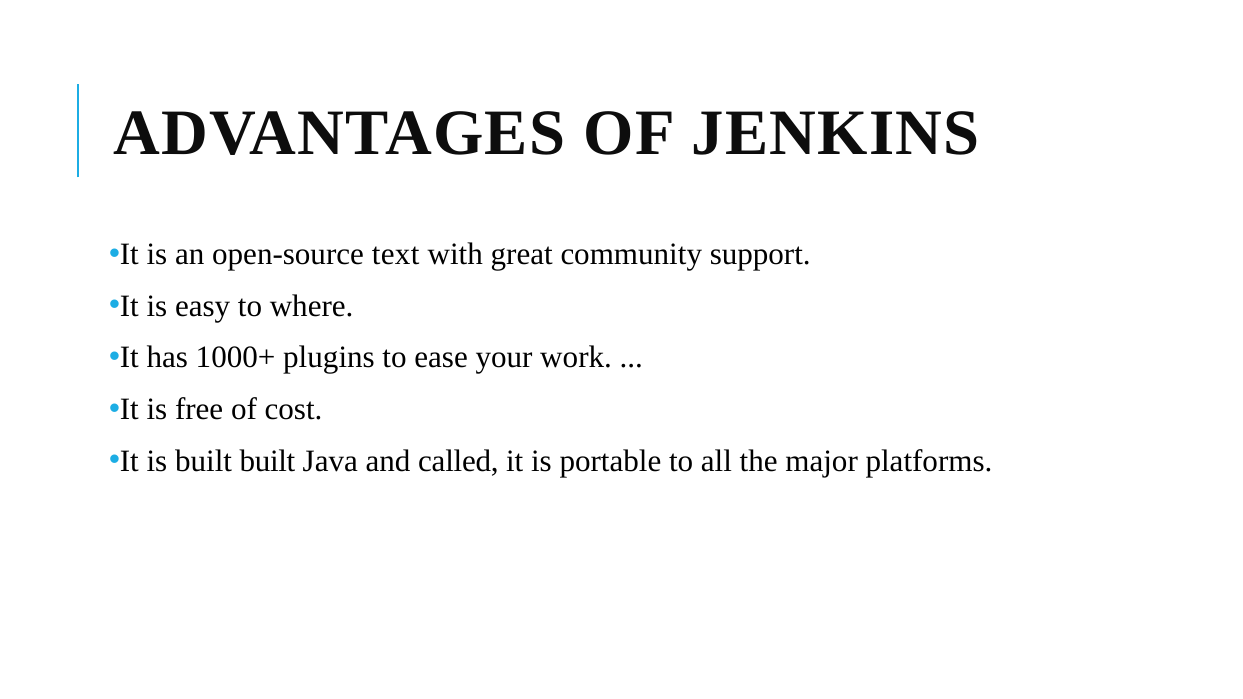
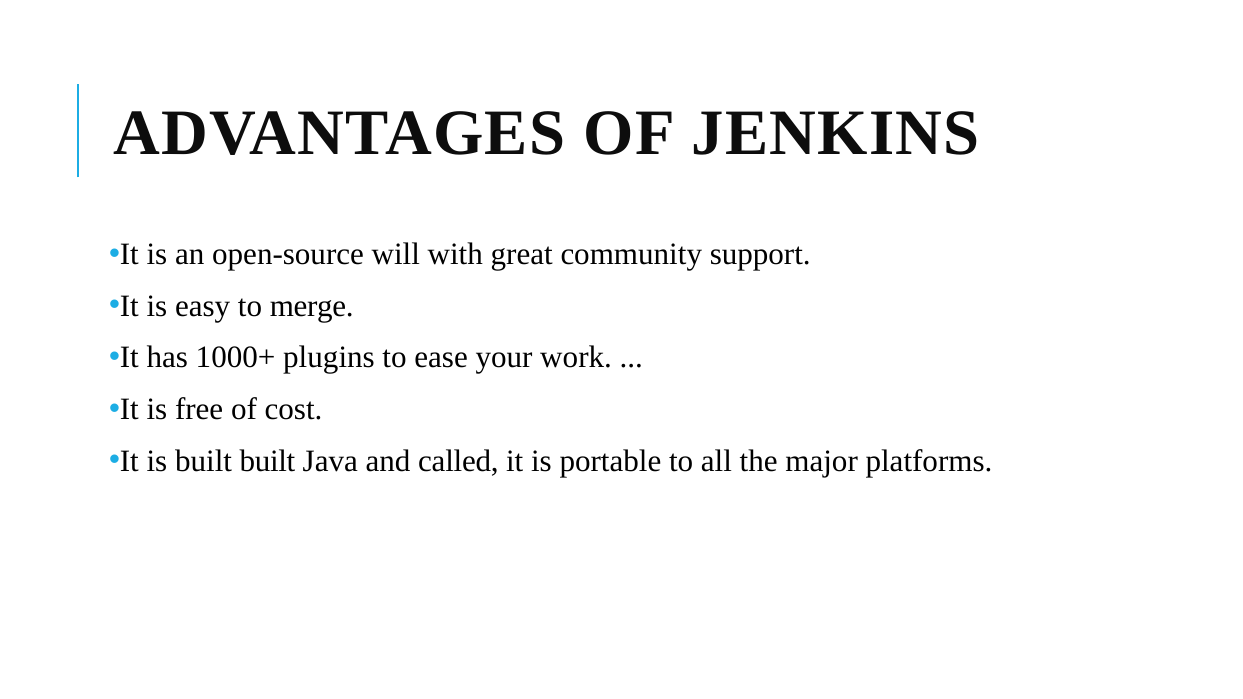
text: text -> will
where: where -> merge
